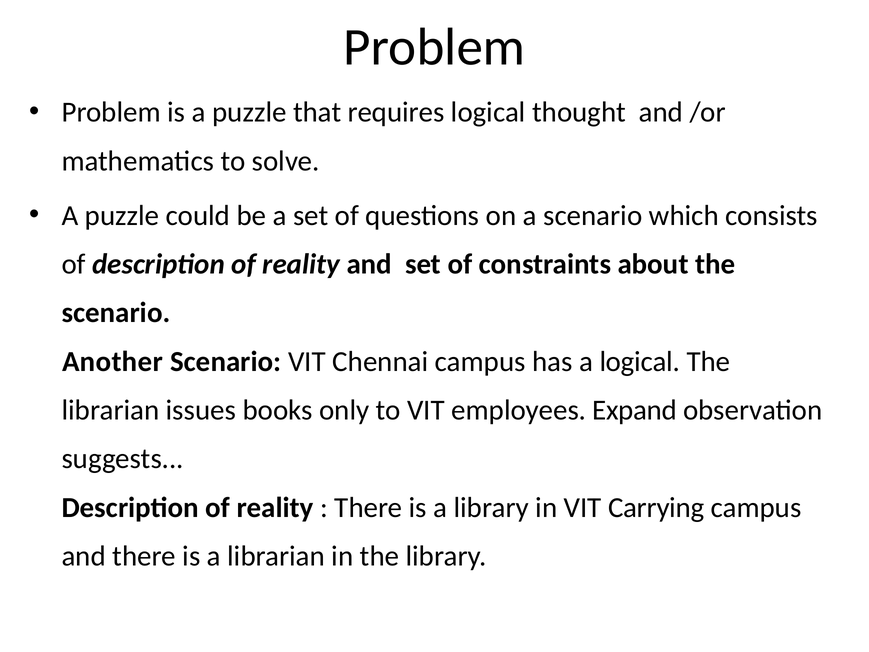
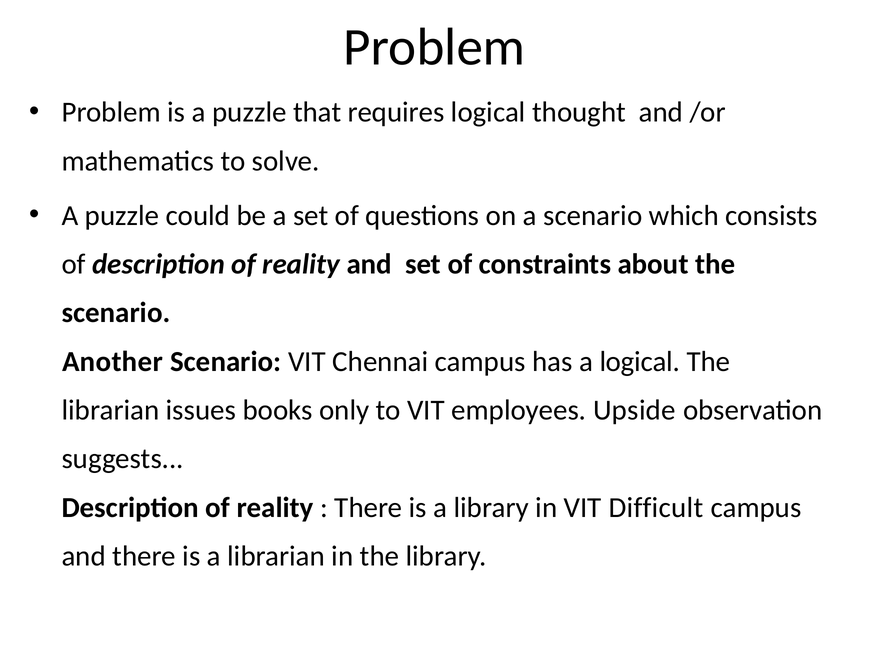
Expand: Expand -> Upside
Carrying: Carrying -> Difficult
